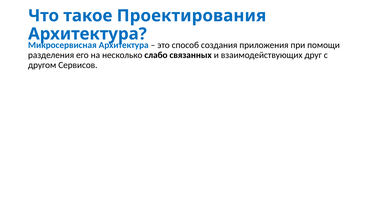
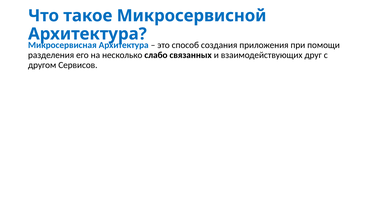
Проектирования: Проектирования -> Микросервисной
